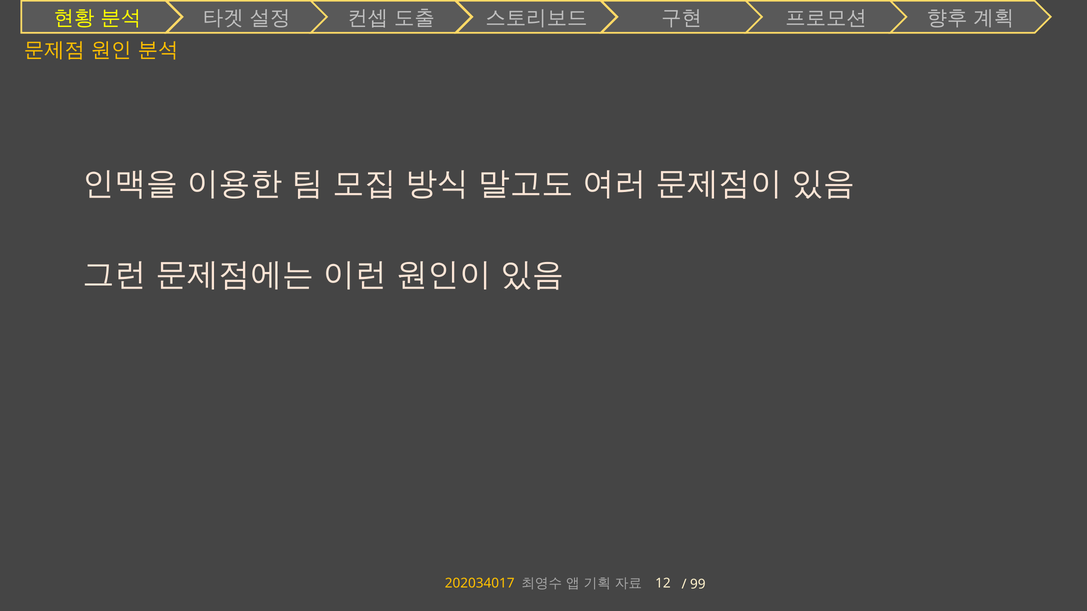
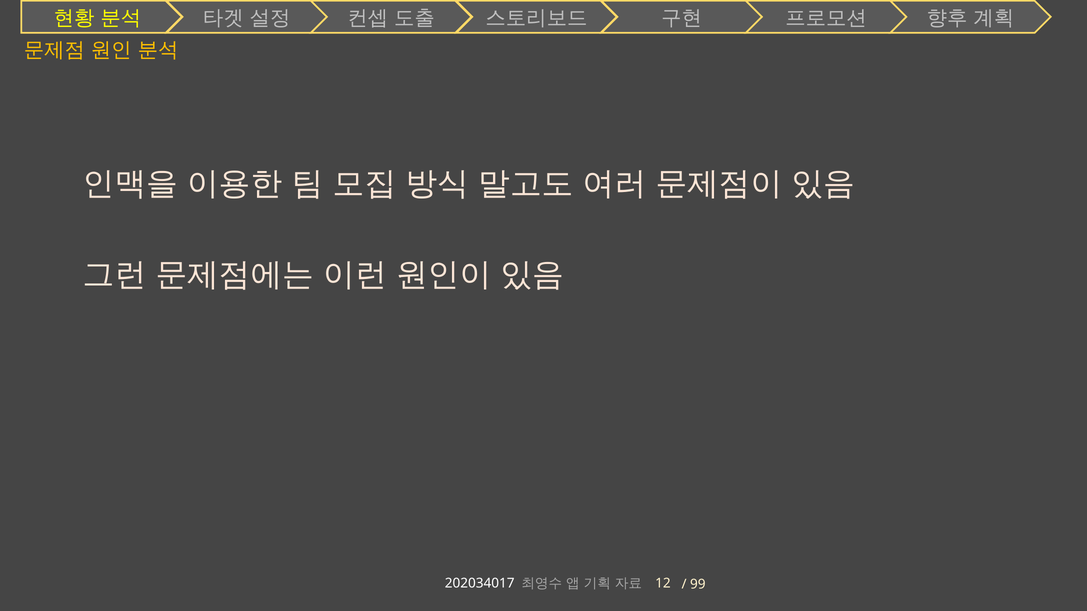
202034017 colour: yellow -> white
